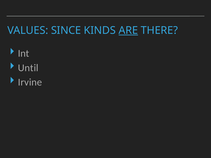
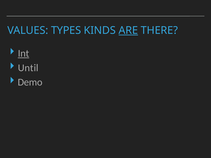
SINCE: SINCE -> TYPES
Int underline: none -> present
Irvine: Irvine -> Demo
